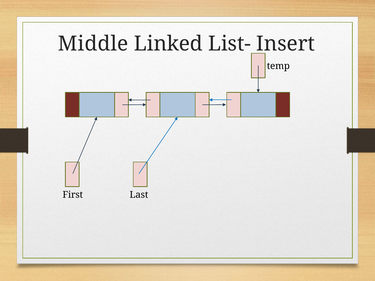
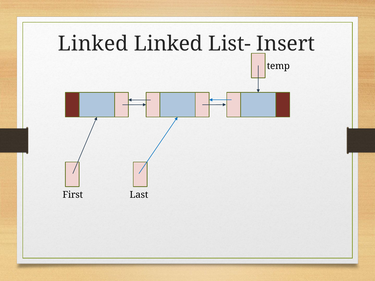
Middle at (93, 44): Middle -> Linked
